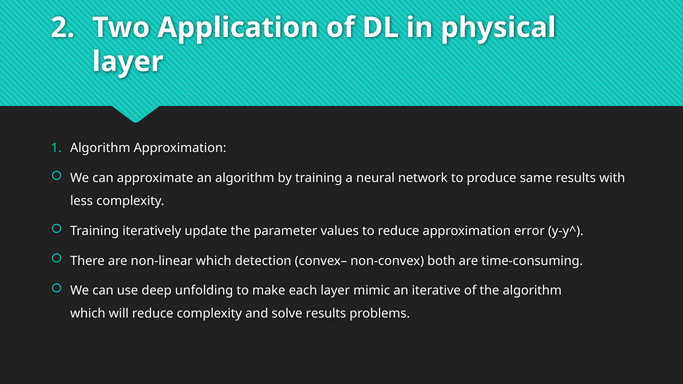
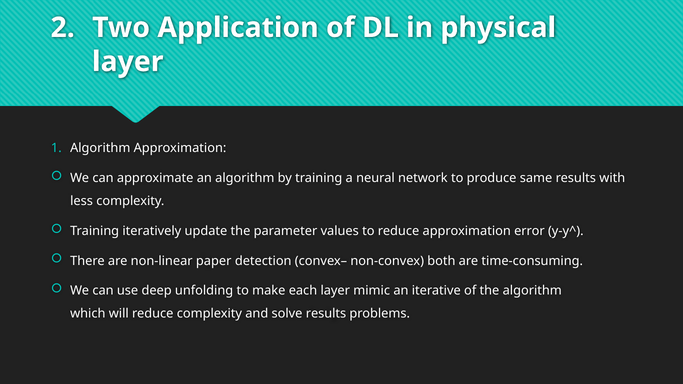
non-linear which: which -> paper
